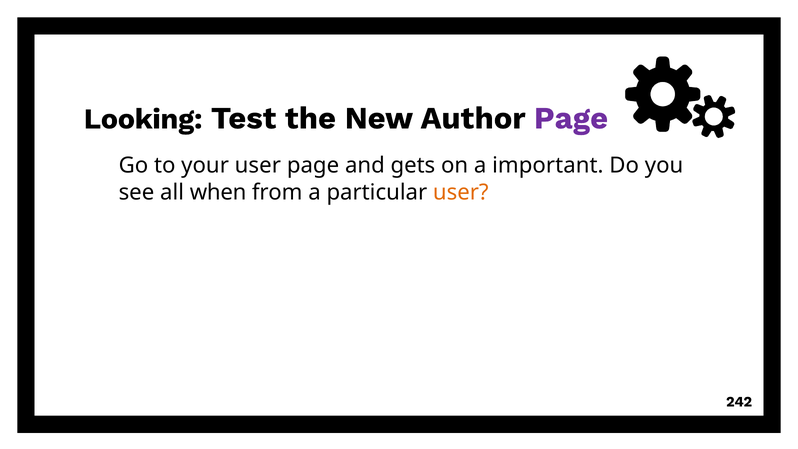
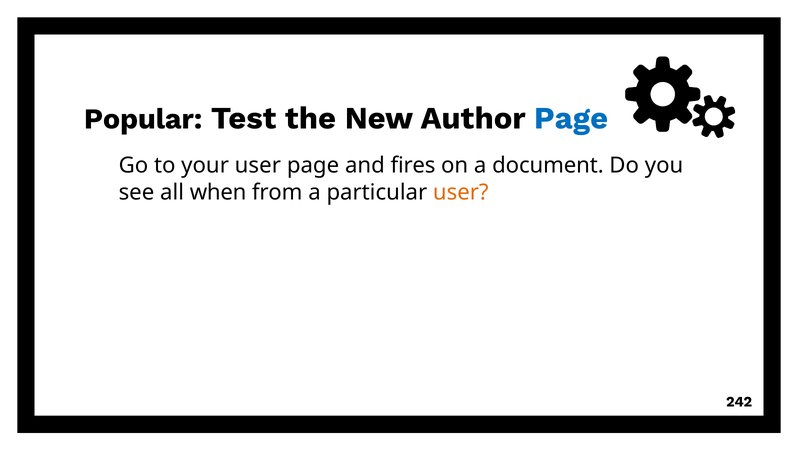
Looking: Looking -> Popular
Page at (571, 118) colour: purple -> blue
gets: gets -> fires
important: important -> document
